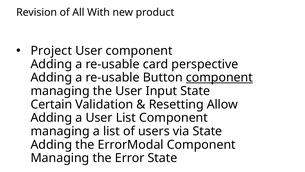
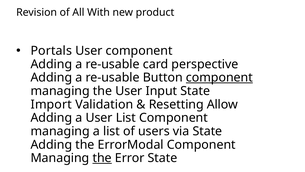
Project: Project -> Portals
Certain: Certain -> Import
the at (102, 158) underline: none -> present
